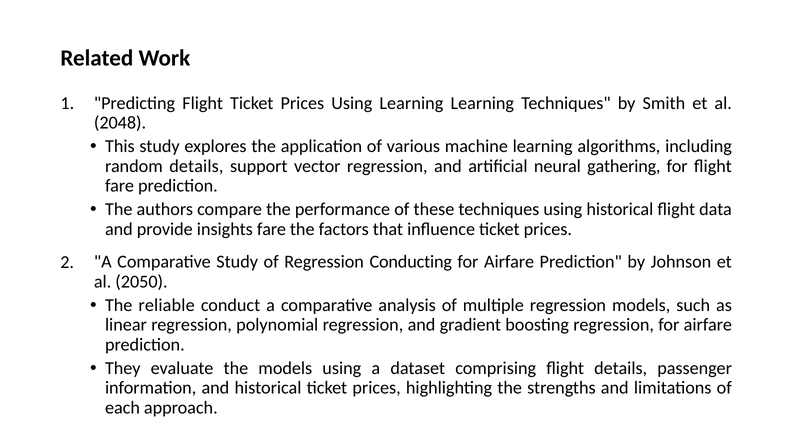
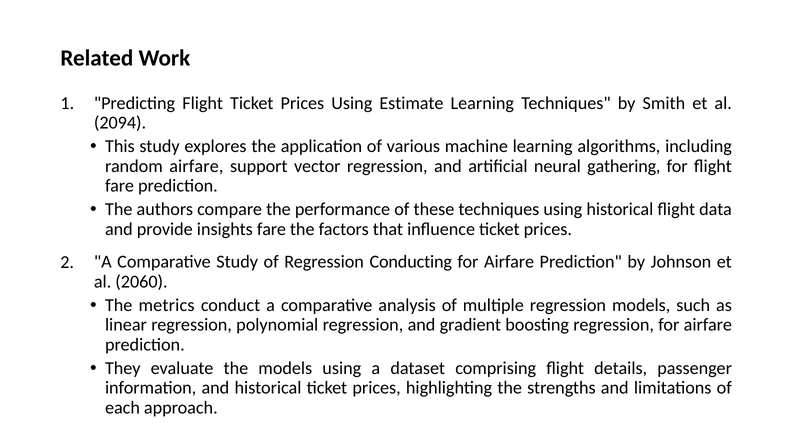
Using Learning: Learning -> Estimate
2048: 2048 -> 2094
random details: details -> airfare
2050: 2050 -> 2060
reliable: reliable -> metrics
